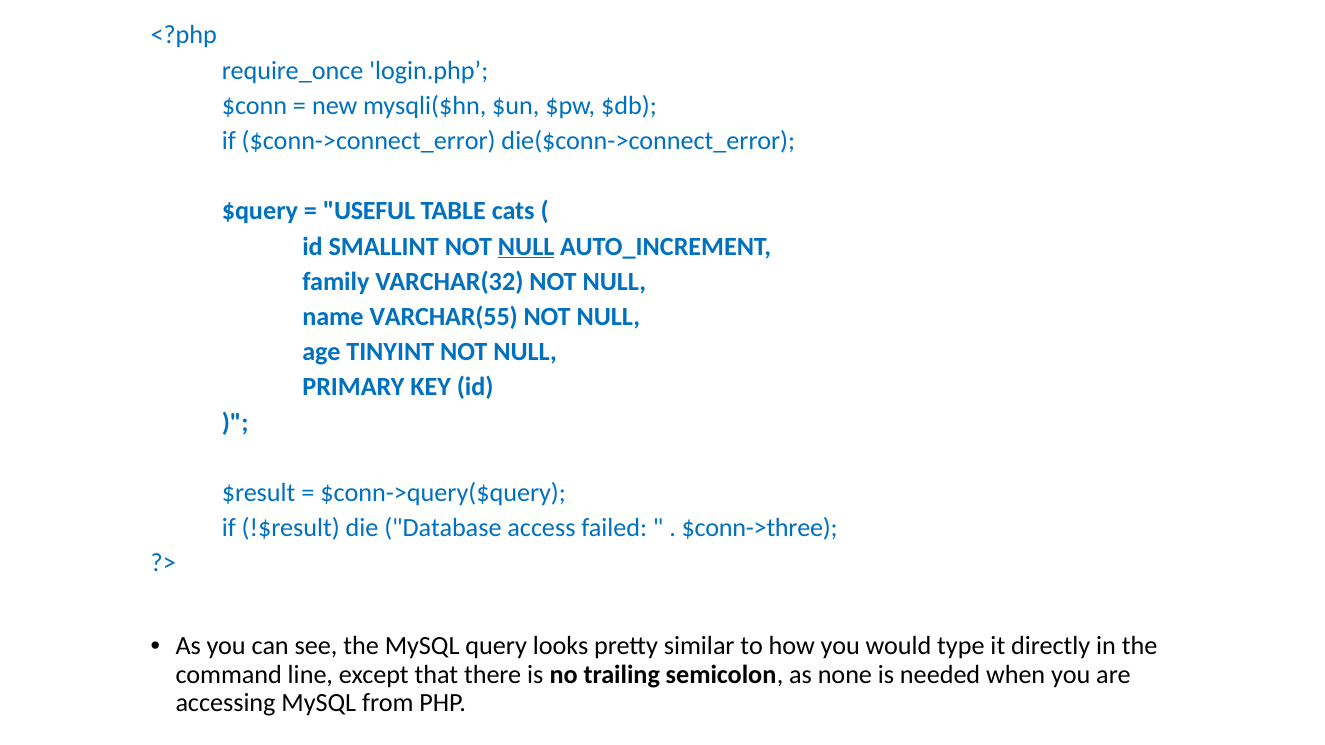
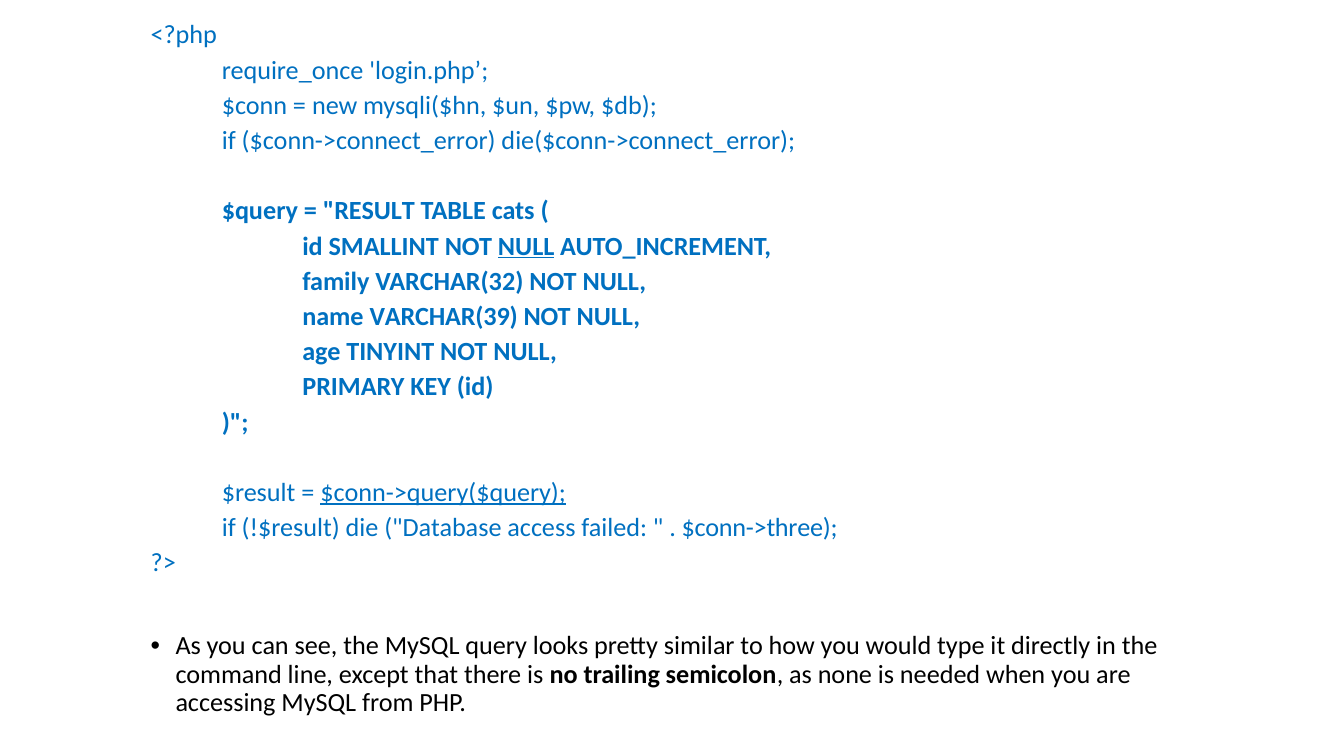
USEFUL: USEFUL -> RESULT
VARCHAR(55: VARCHAR(55 -> VARCHAR(39
$conn->query($query underline: none -> present
